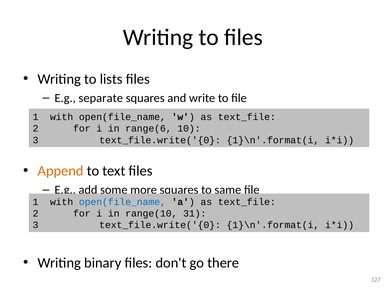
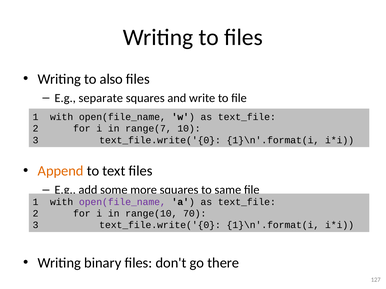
lists: lists -> also
range(6: range(6 -> range(7
open(file_name at (122, 202) colour: blue -> purple
31: 31 -> 70
